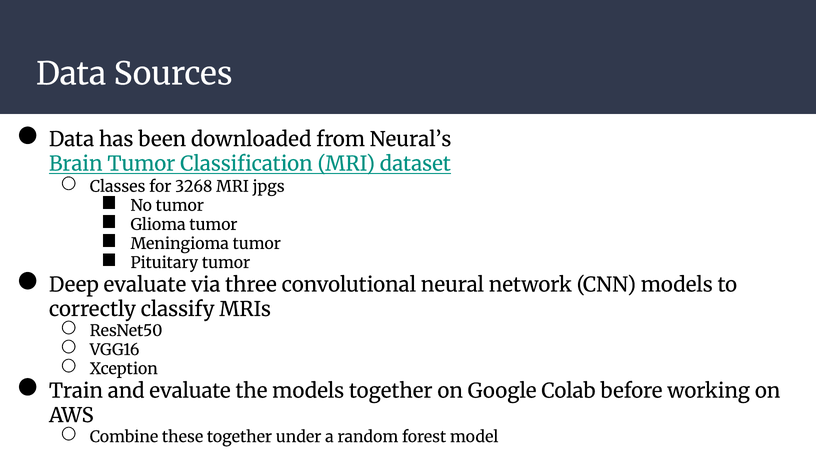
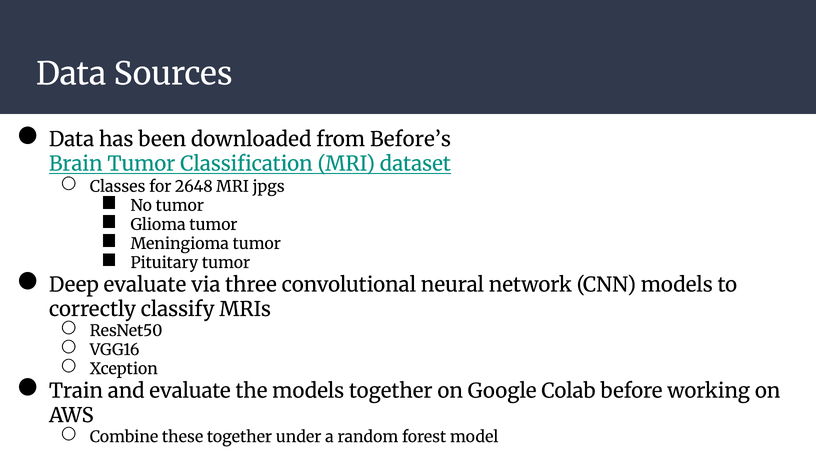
Neural’s: Neural’s -> Before’s
3268: 3268 -> 2648
